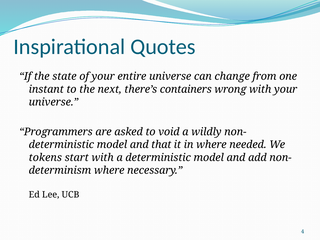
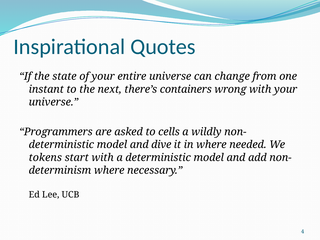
void: void -> cells
that: that -> dive
